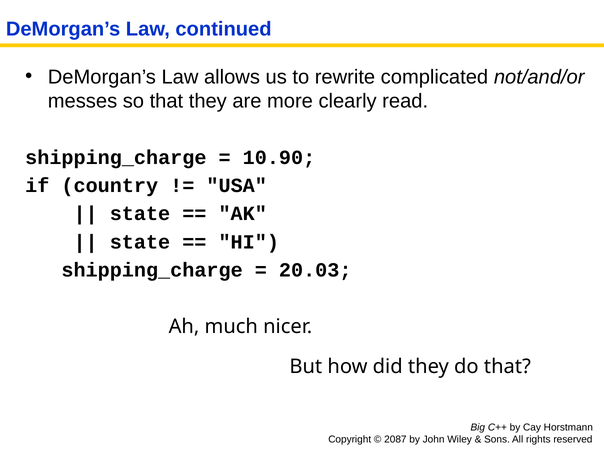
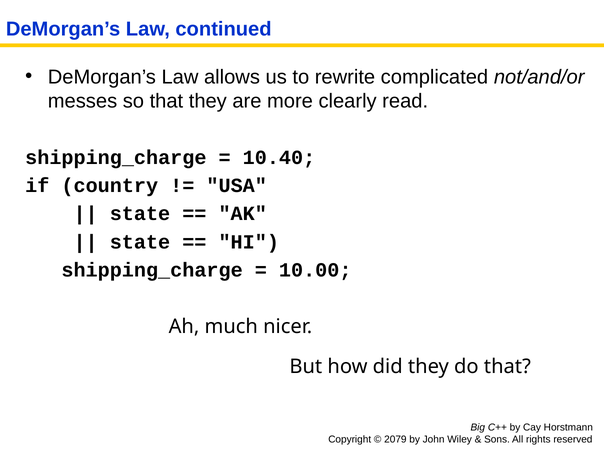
10.90: 10.90 -> 10.40
20.03: 20.03 -> 10.00
2087: 2087 -> 2079
